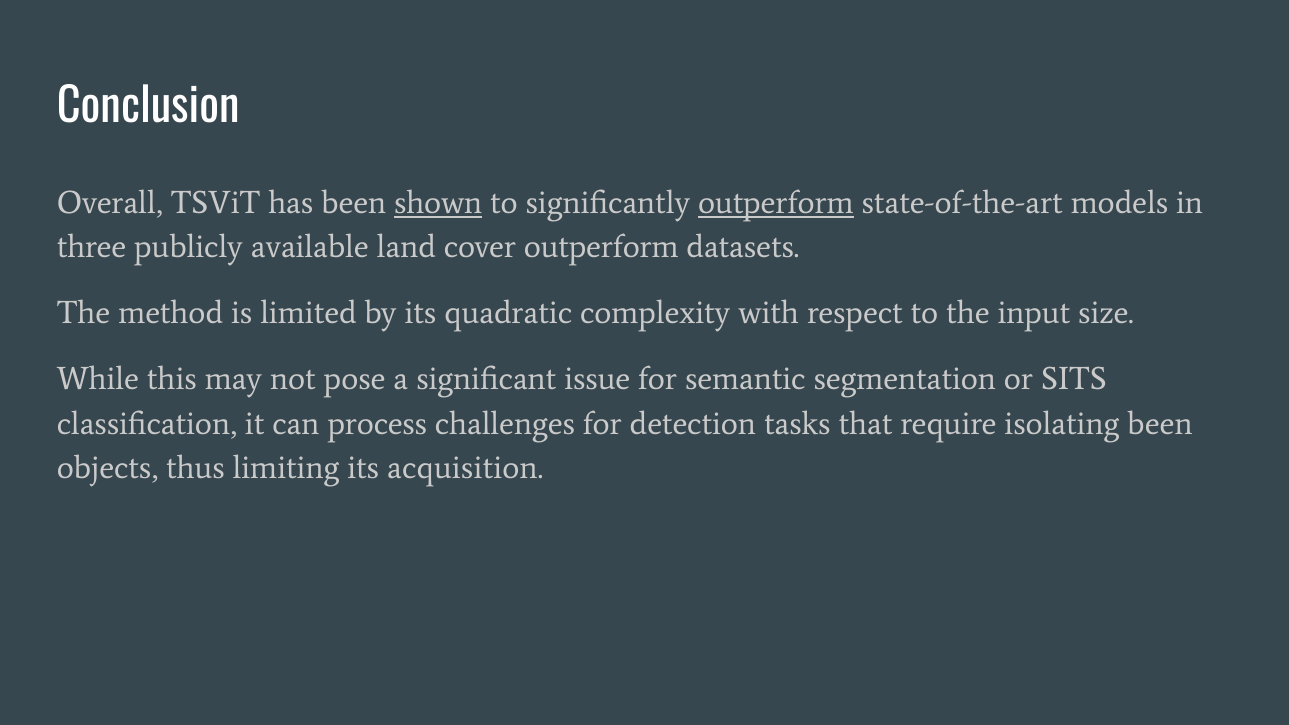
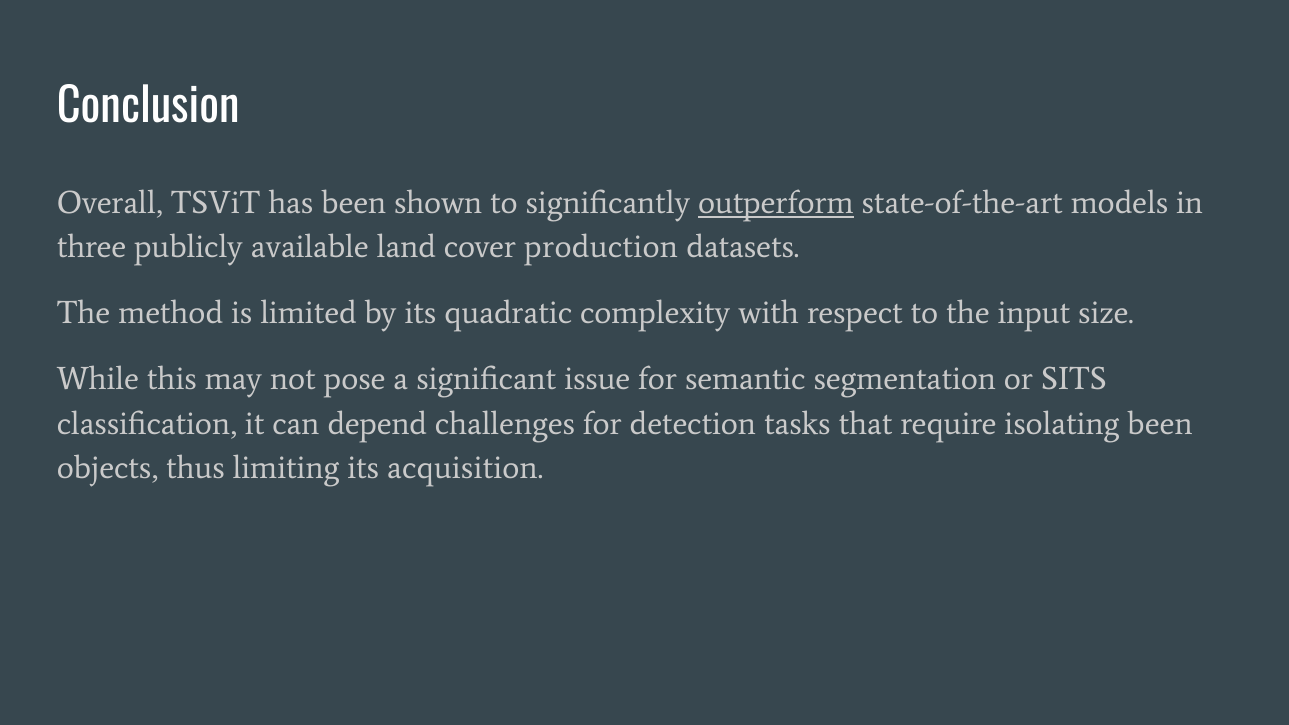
shown underline: present -> none
cover outperform: outperform -> production
process: process -> depend
